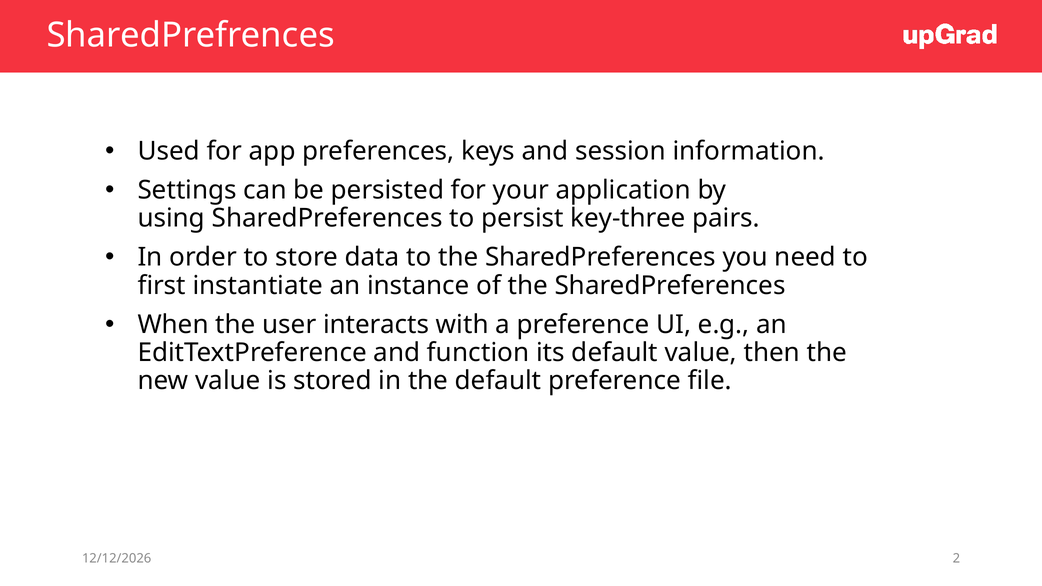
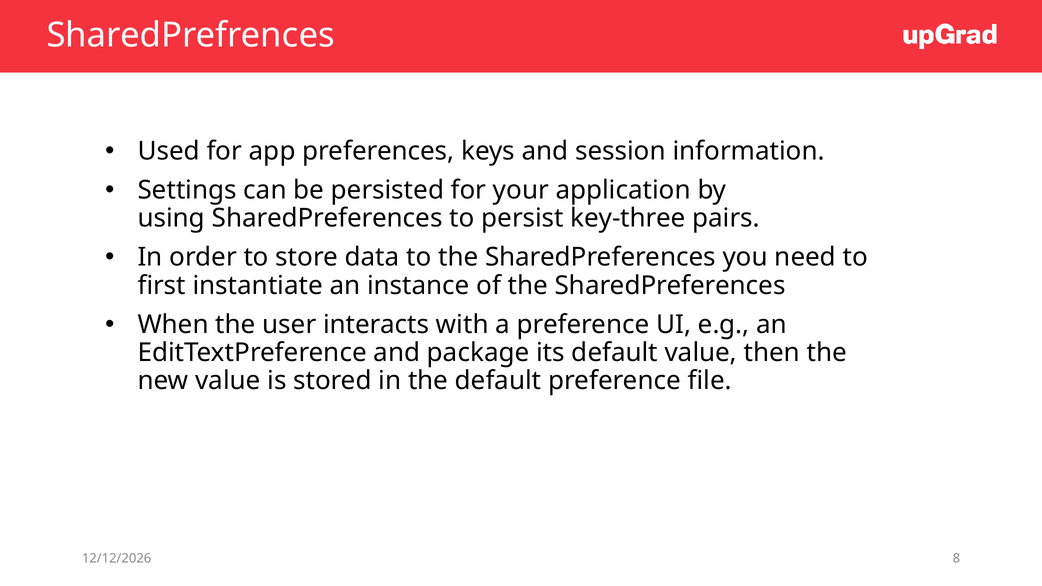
function: function -> package
2: 2 -> 8
